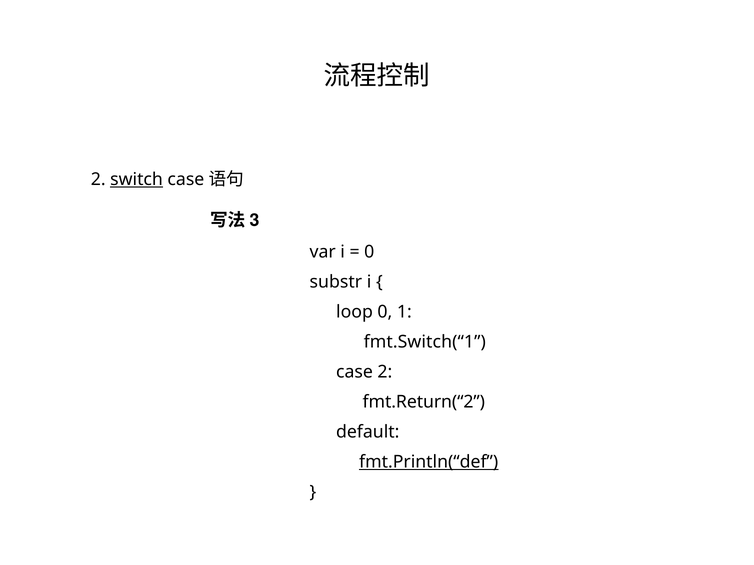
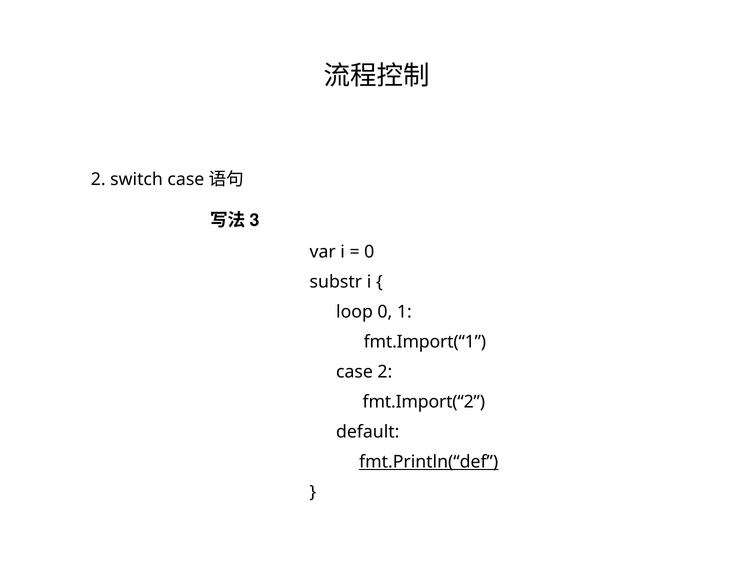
switch underline: present -> none
fmt.Switch(“1: fmt.Switch(“1 -> fmt.Import(“1
fmt.Return(“2: fmt.Return(“2 -> fmt.Import(“2
